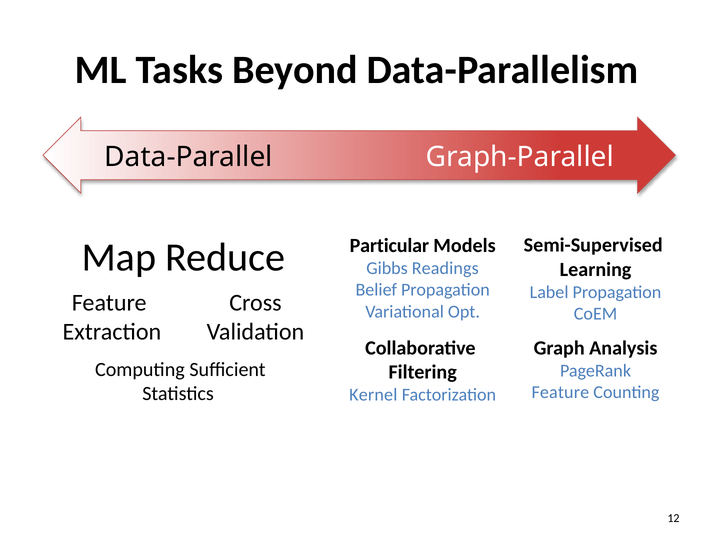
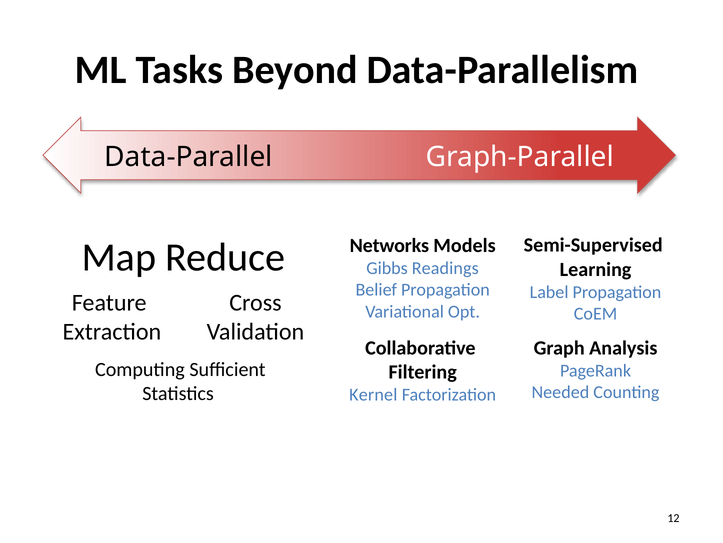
Particular: Particular -> Networks
Feature at (560, 392): Feature -> Needed
